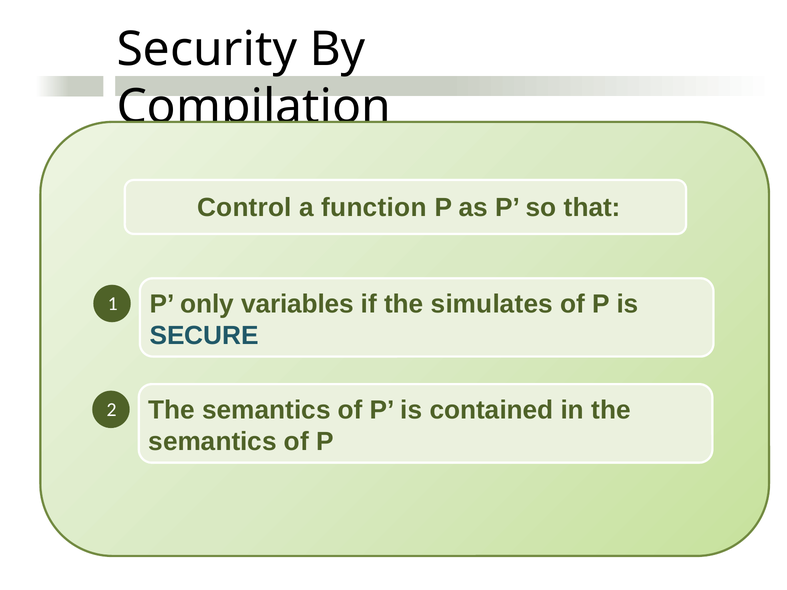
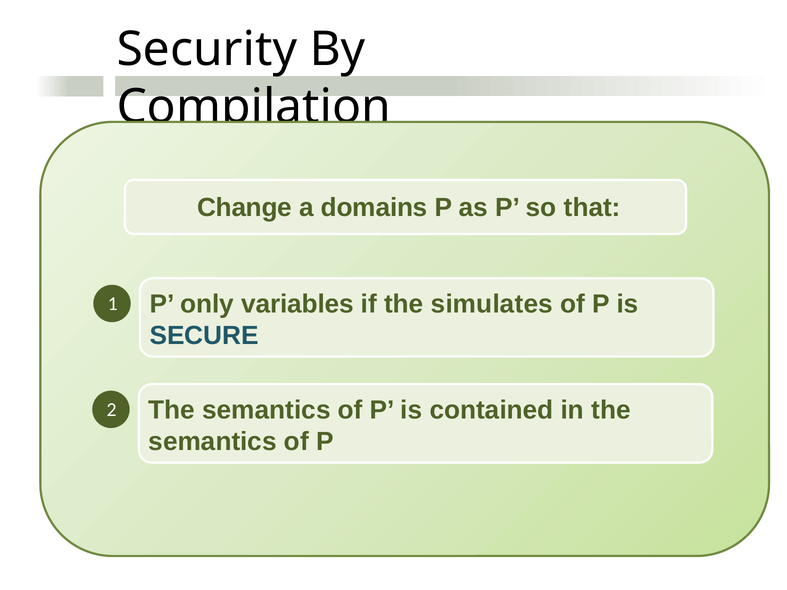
Control: Control -> Change
function: function -> domains
